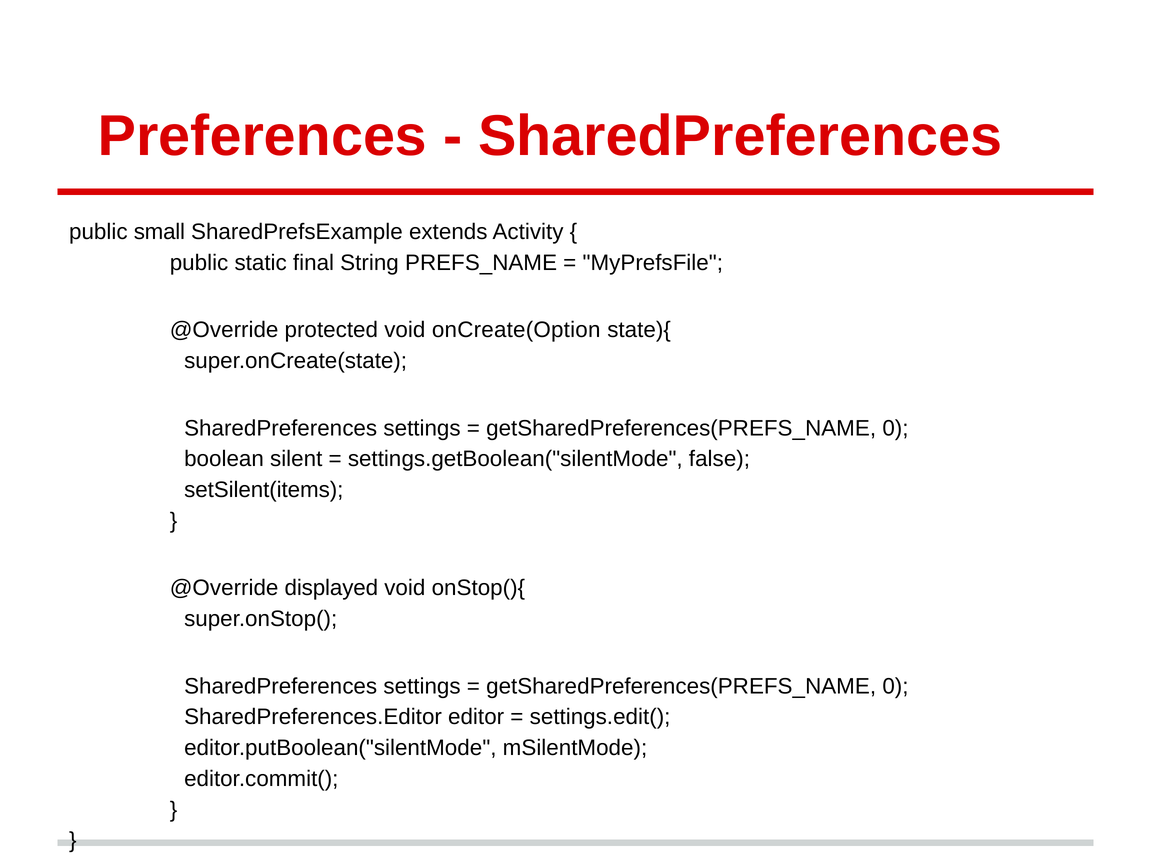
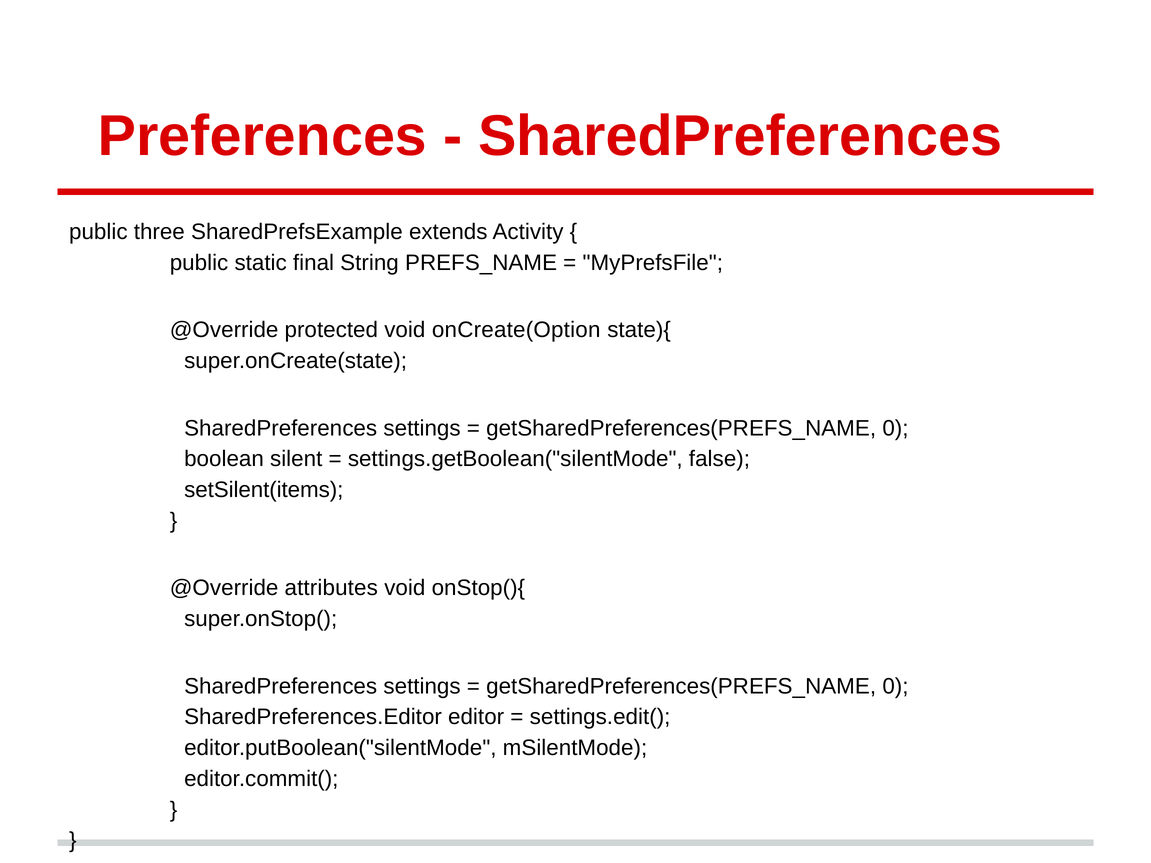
small: small -> three
displayed: displayed -> attributes
